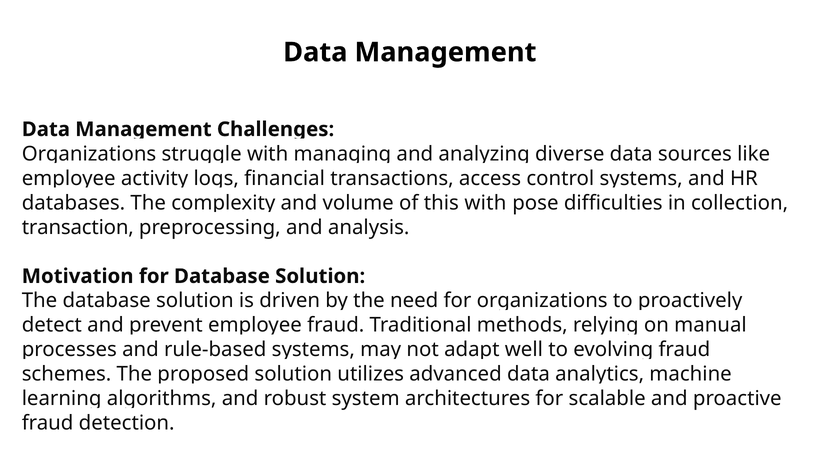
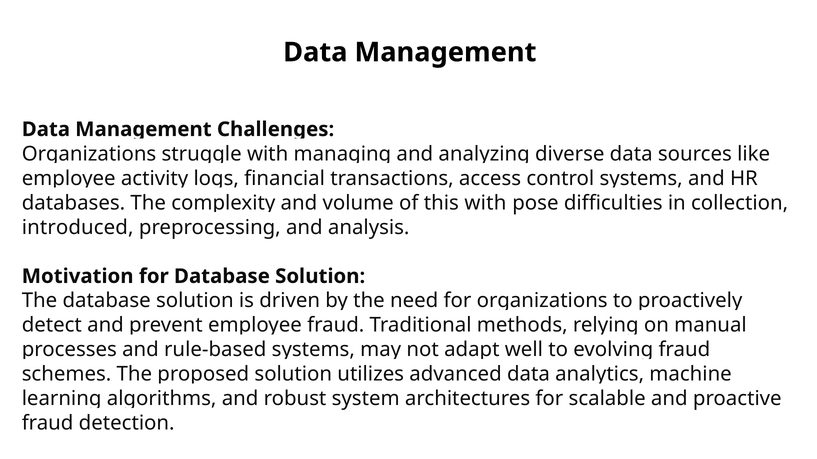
transaction: transaction -> introduced
